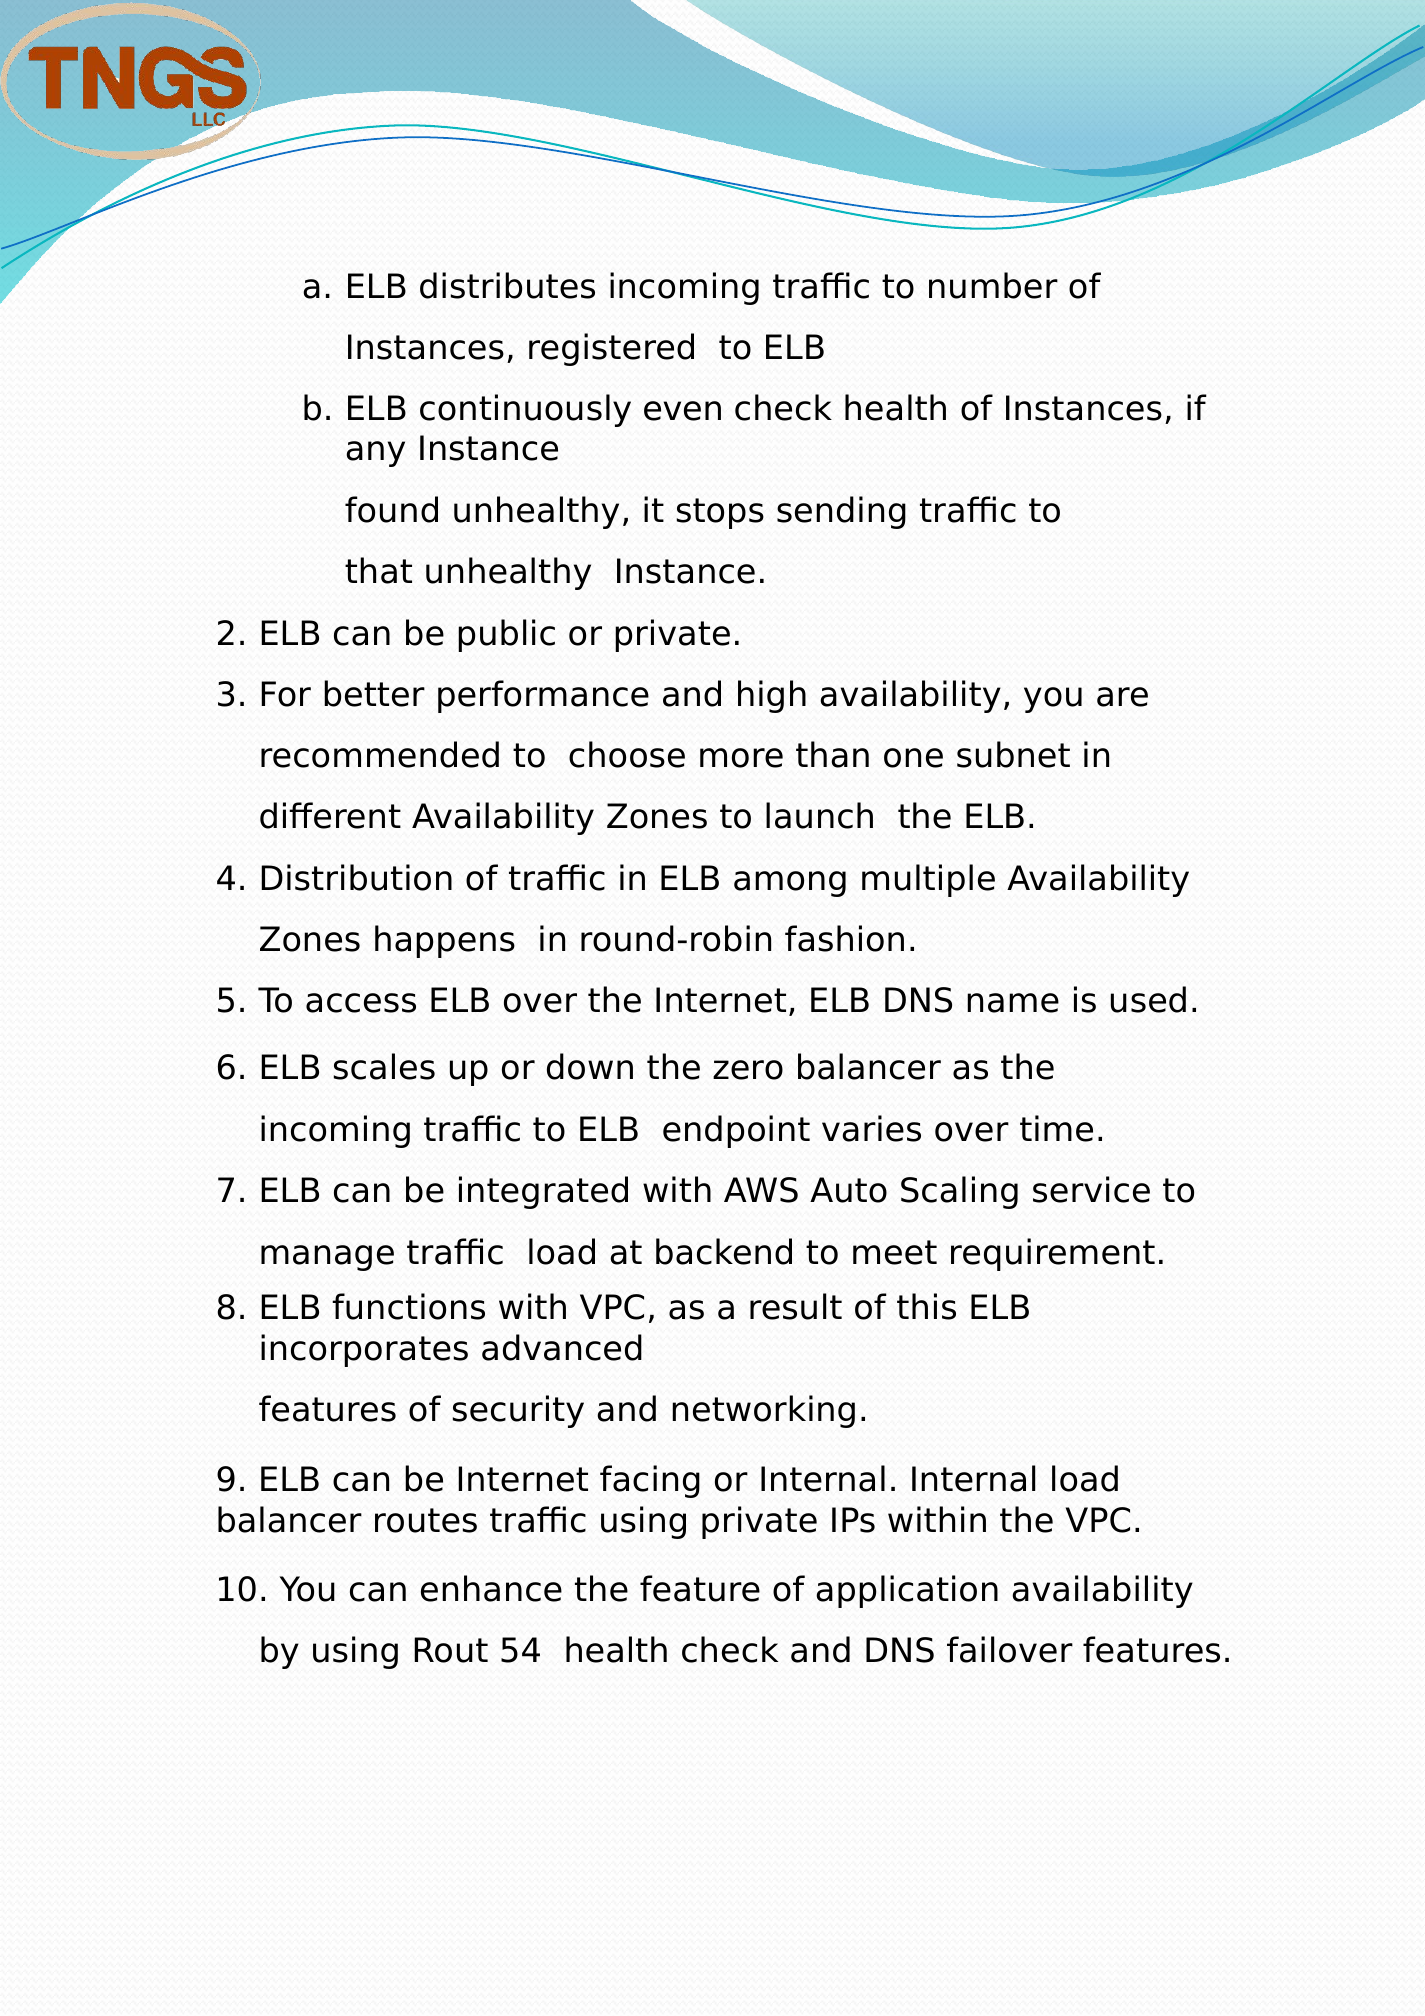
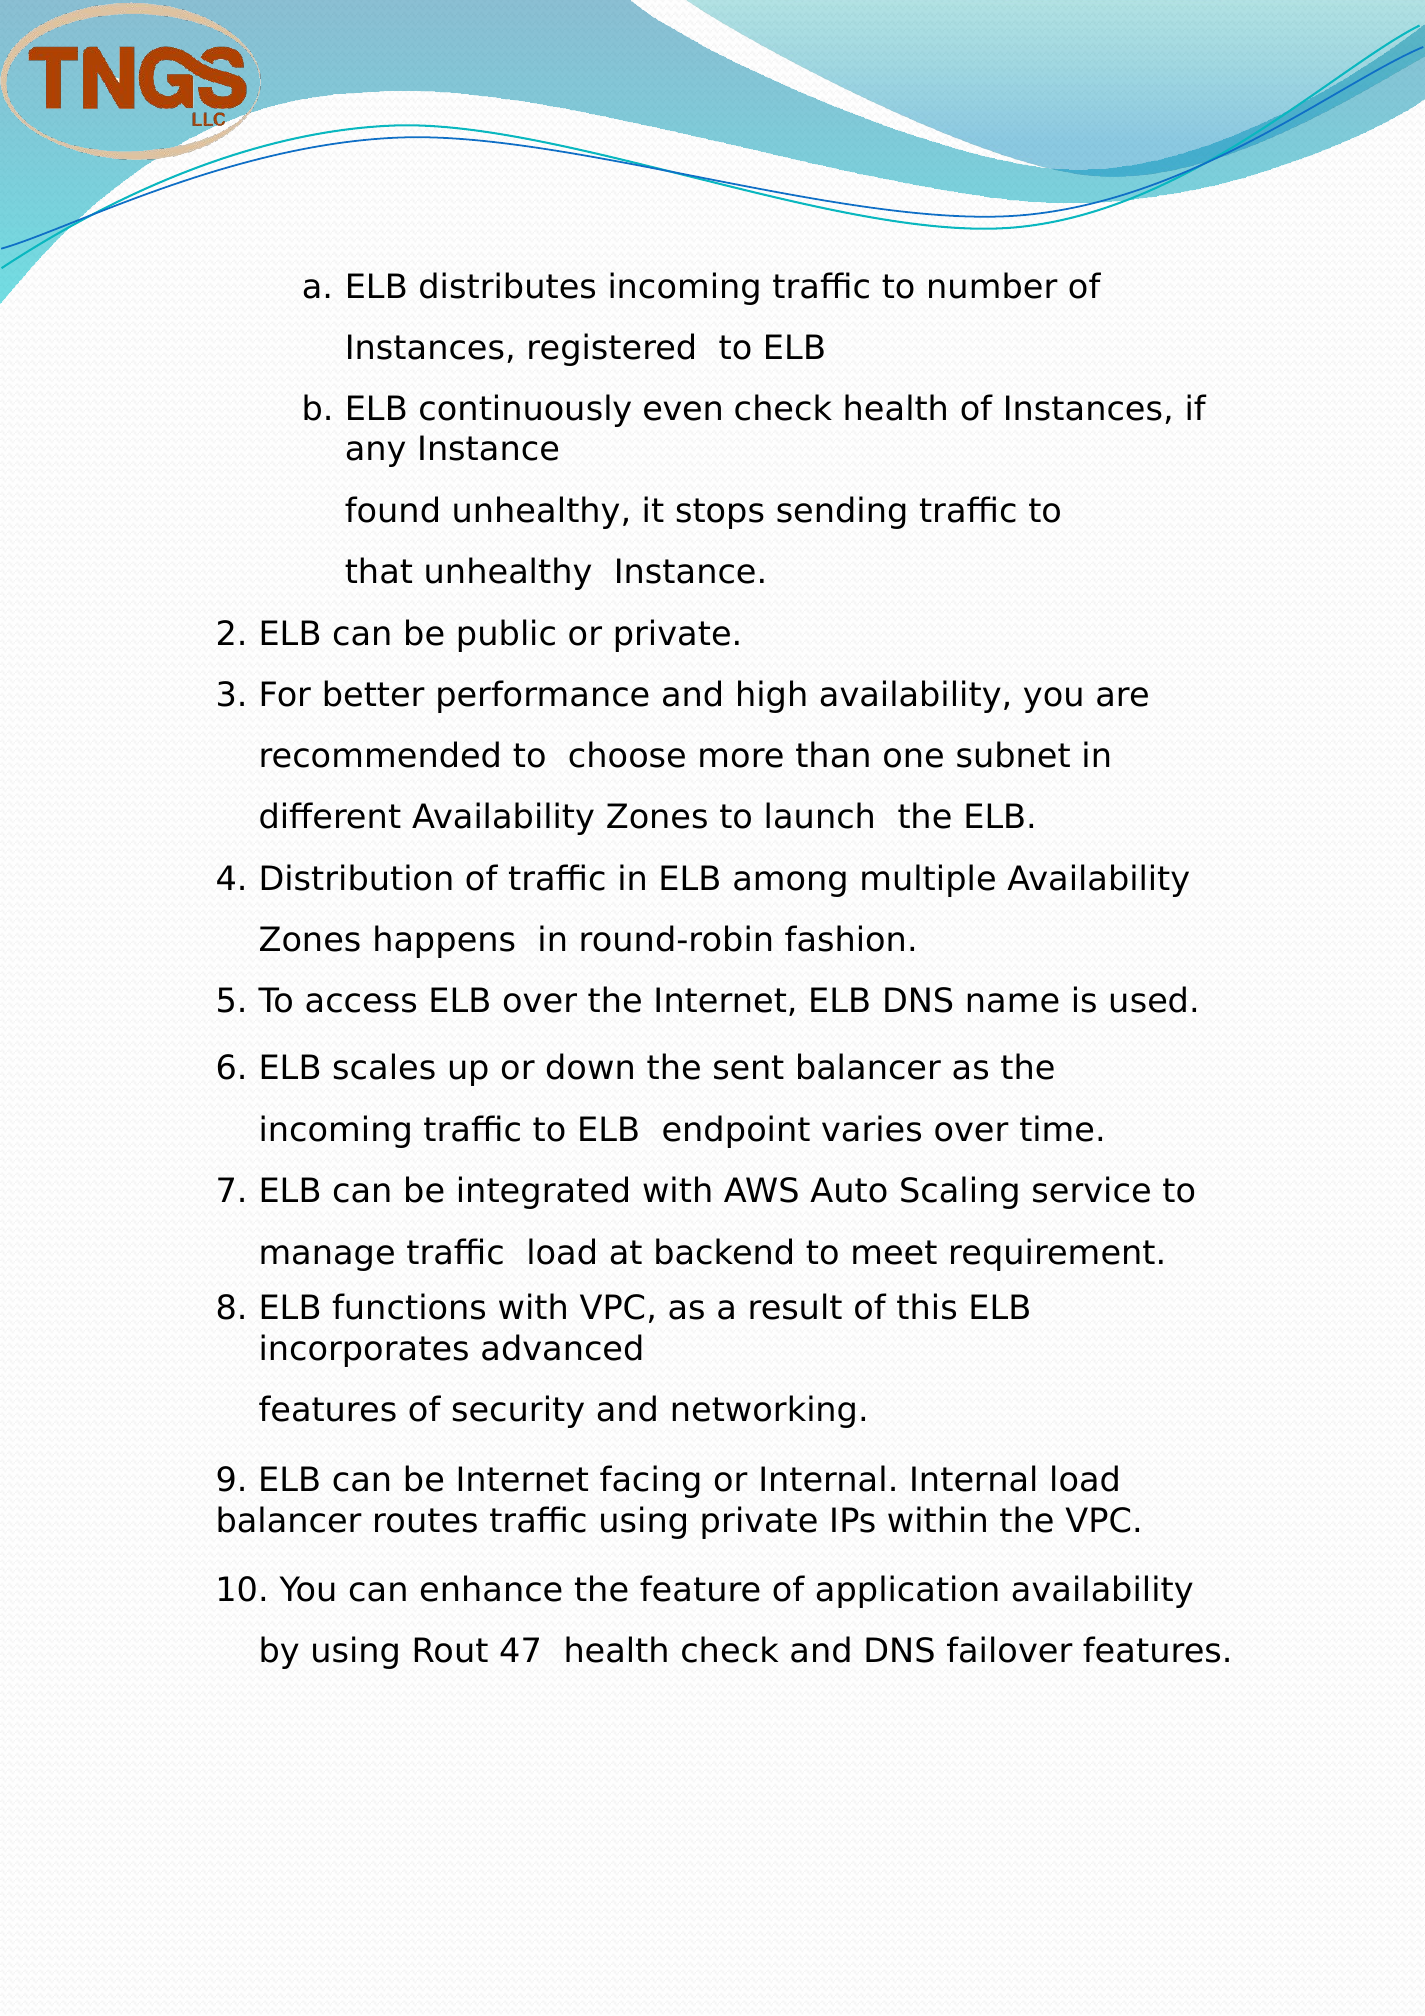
zero: zero -> sent
54: 54 -> 47
